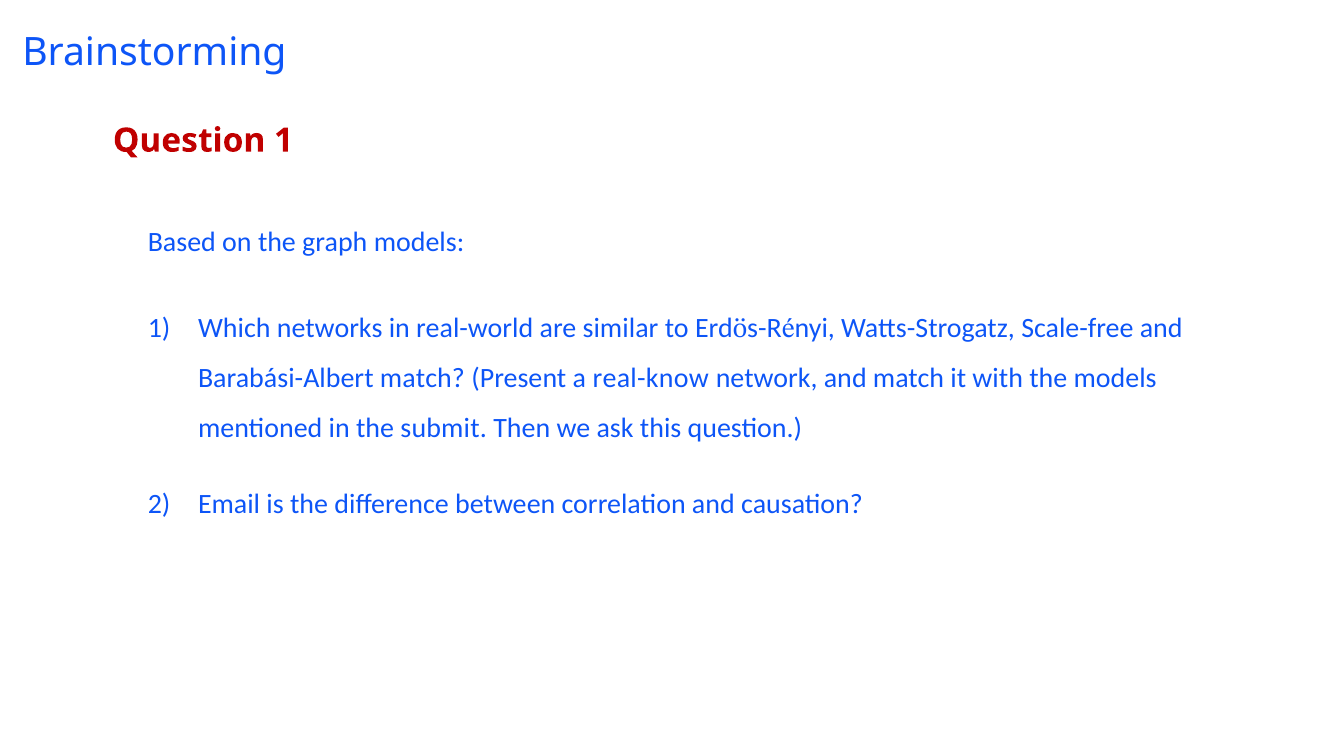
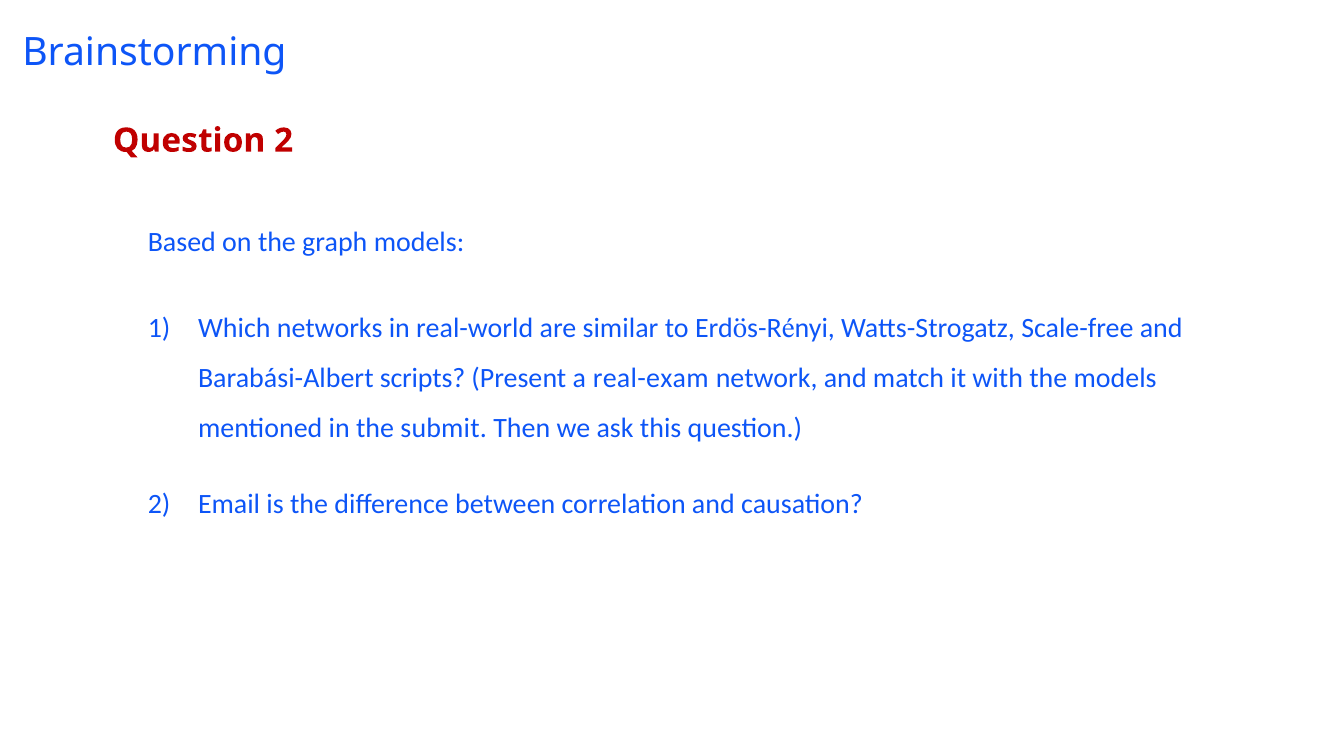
1 at (284, 141): 1 -> 2
Barabási-Albert match: match -> scripts
real-know: real-know -> real-exam
